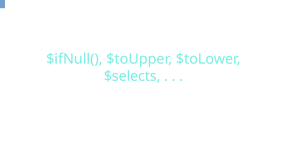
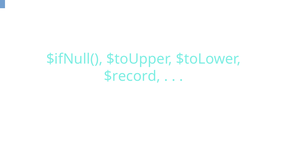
$selects: $selects -> $record
